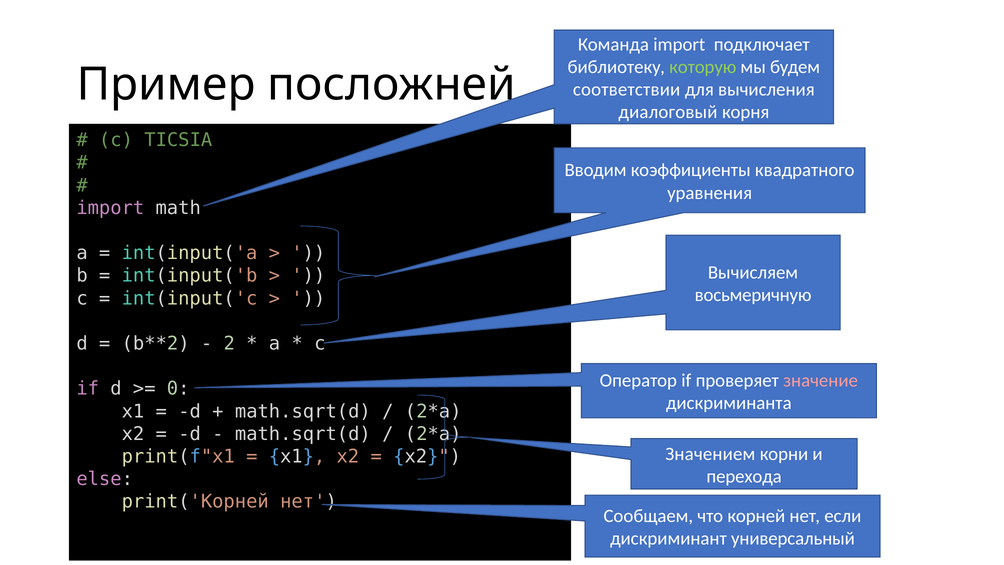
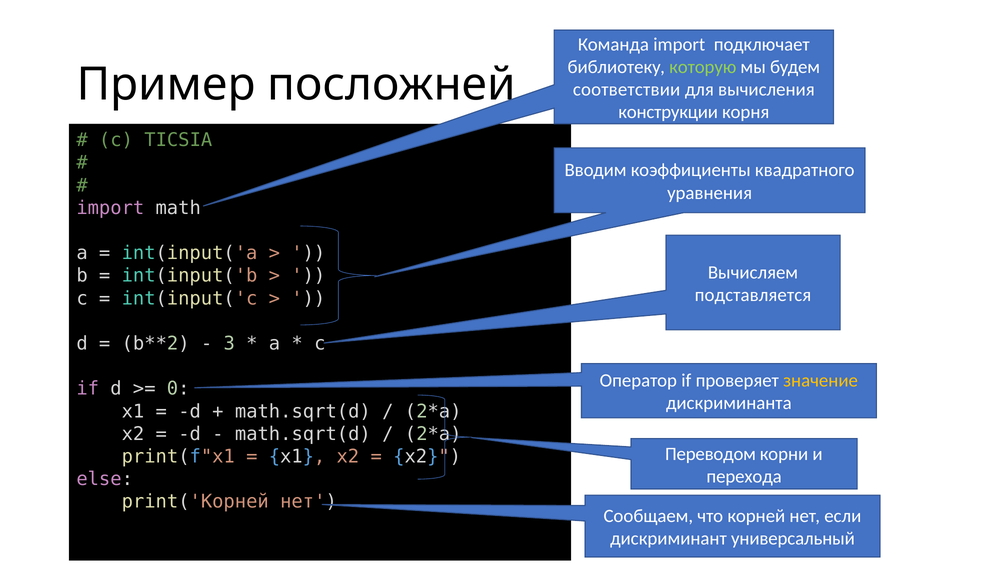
диалоговый: диалоговый -> конструкции
восьмеричную: восьмеричную -> подставляется
2: 2 -> 3
значение colour: pink -> yellow
Значением: Значением -> Переводом
